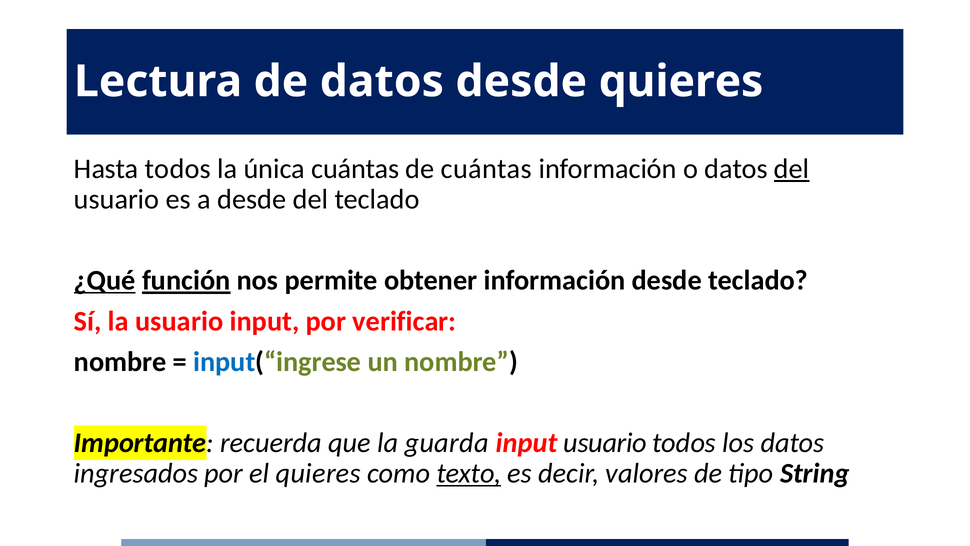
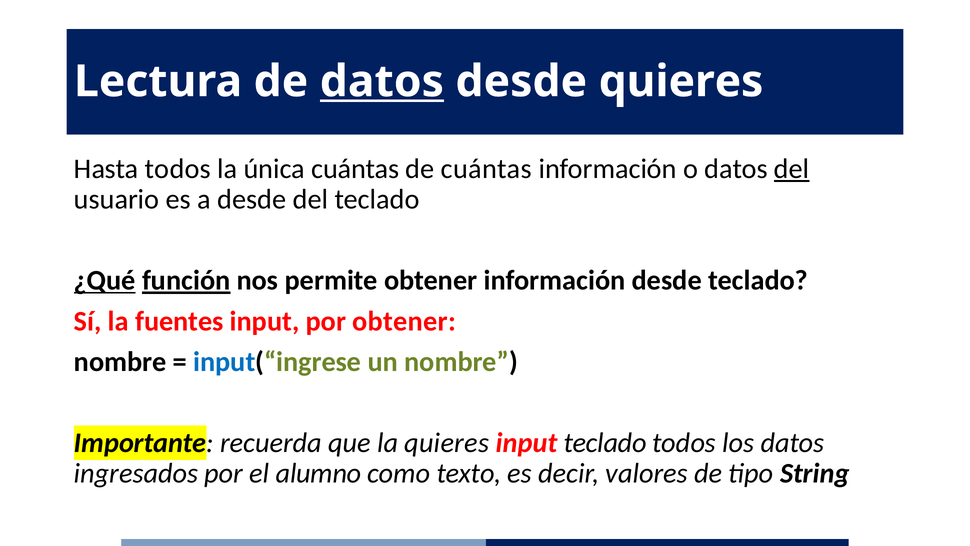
datos at (382, 81) underline: none -> present
la usuario: usuario -> fuentes
por verificar: verificar -> obtener
la guarda: guarda -> quieres
input usuario: usuario -> teclado
el quieres: quieres -> alumno
texto underline: present -> none
